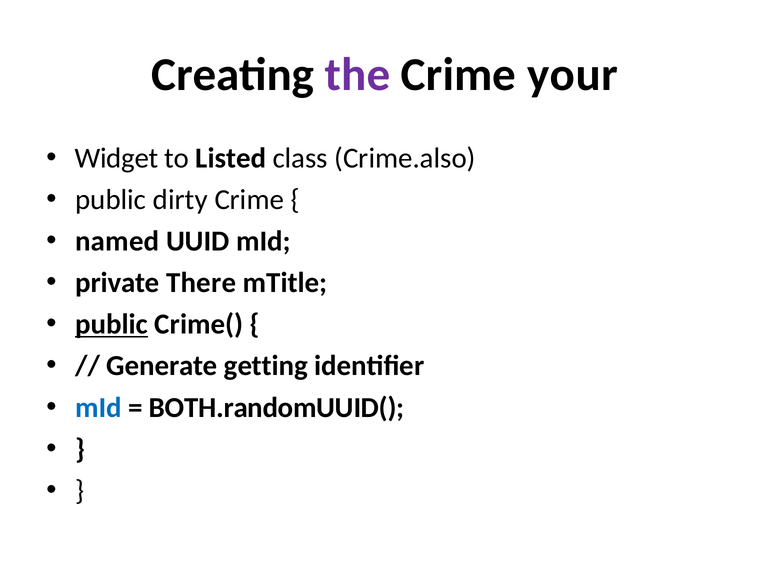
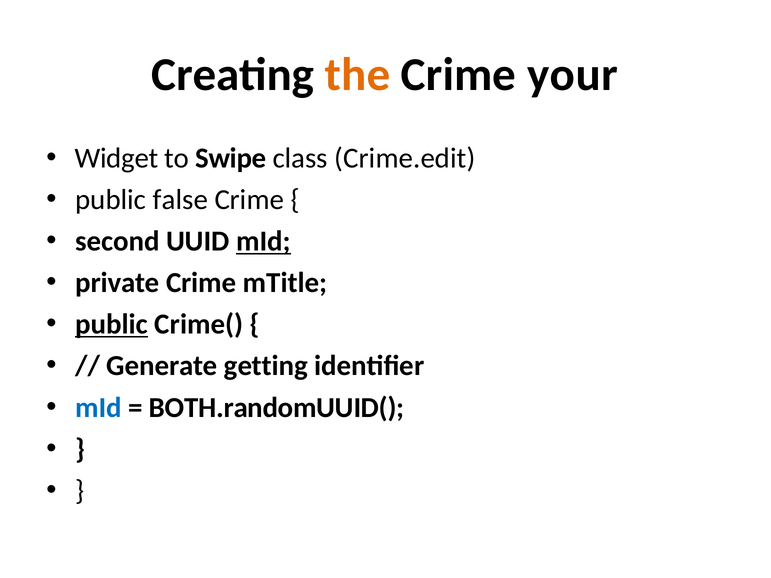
the colour: purple -> orange
Listed: Listed -> Swipe
Crime.also: Crime.also -> Crime.edit
dirty: dirty -> false
named: named -> second
mId at (263, 241) underline: none -> present
private There: There -> Crime
